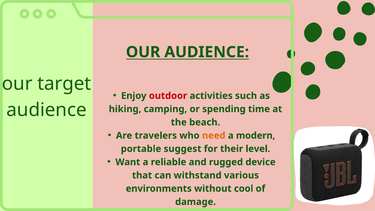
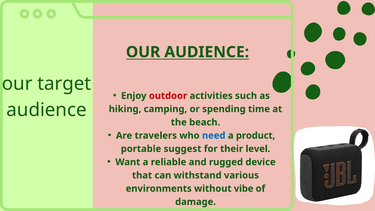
need colour: orange -> blue
modern: modern -> product
cool: cool -> vibe
